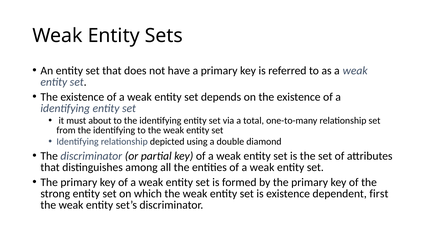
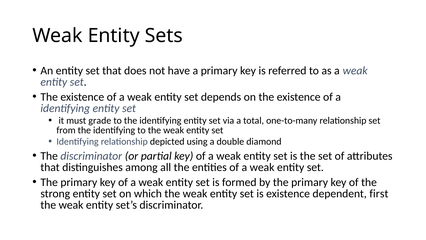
about: about -> grade
